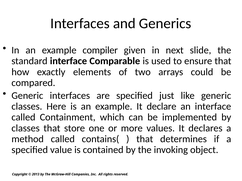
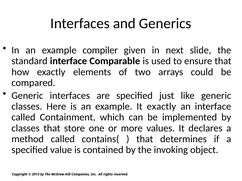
It declare: declare -> exactly
